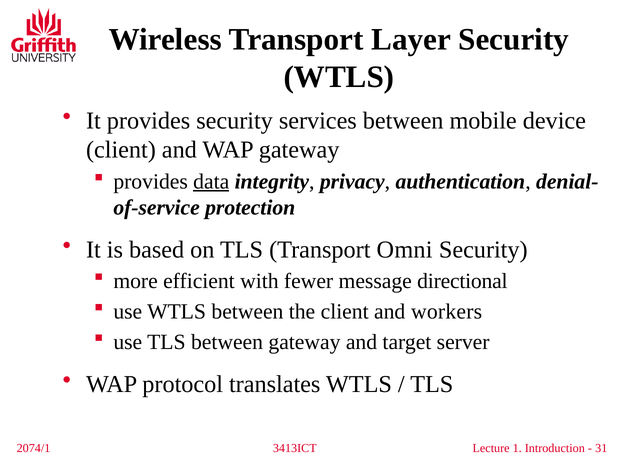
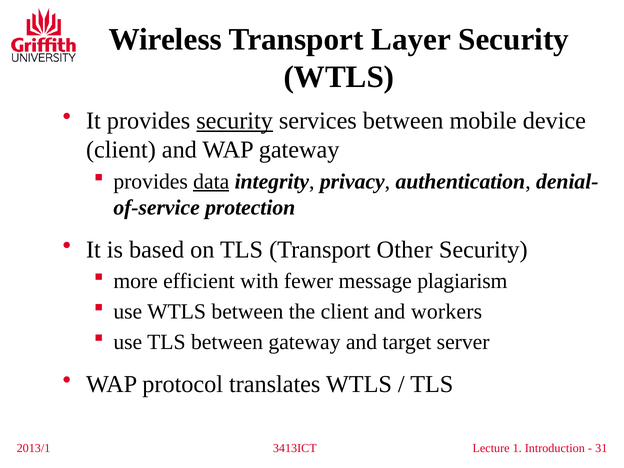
security at (235, 121) underline: none -> present
Omni: Omni -> Other
directional: directional -> plagiarism
2074/1: 2074/1 -> 2013/1
